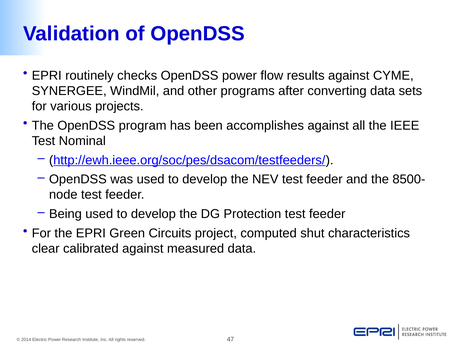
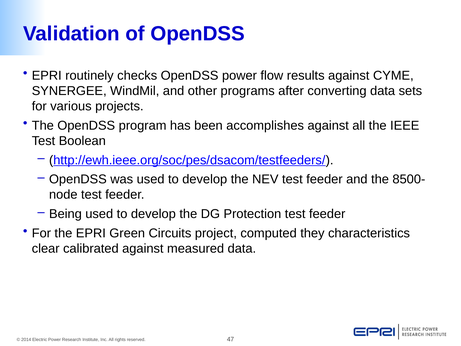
Nominal: Nominal -> Boolean
shut: shut -> they
